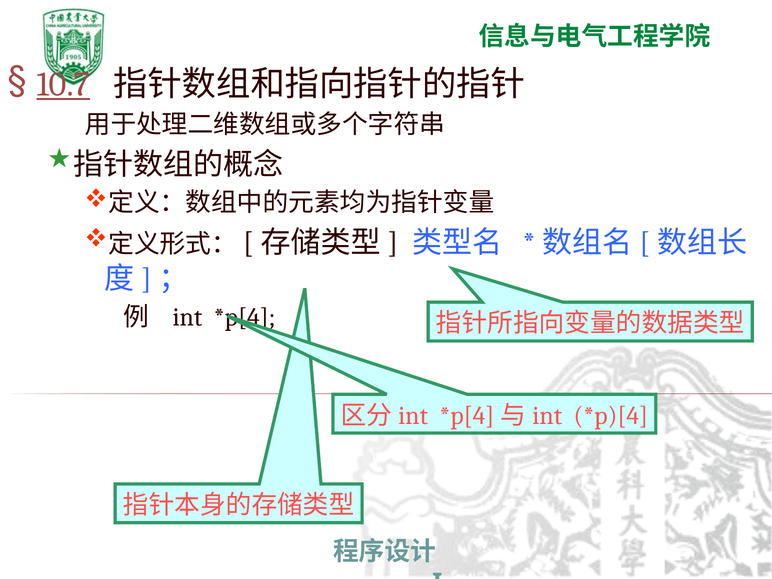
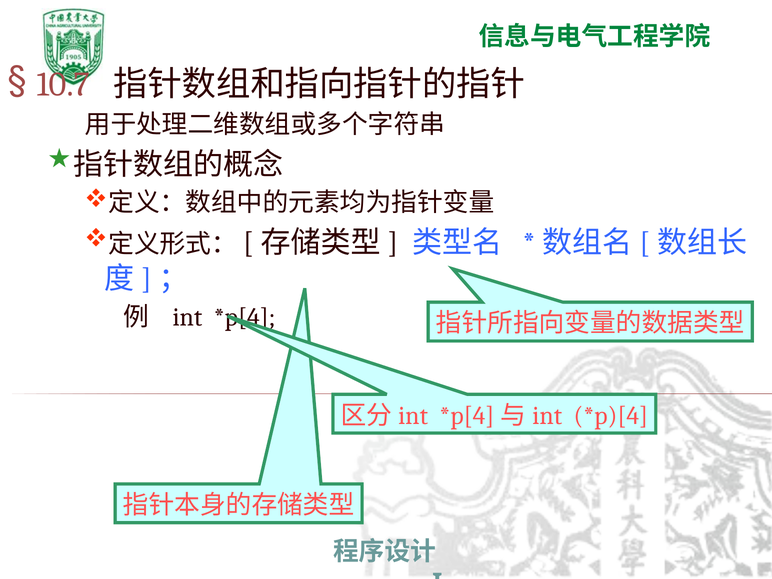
10.7 underline: present -> none
